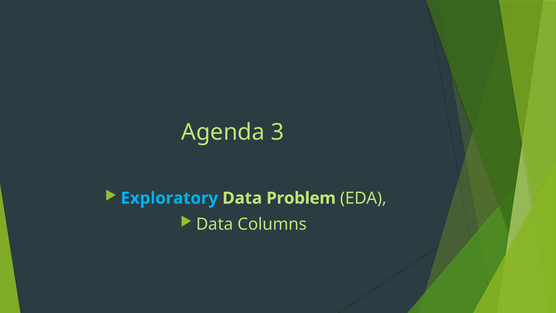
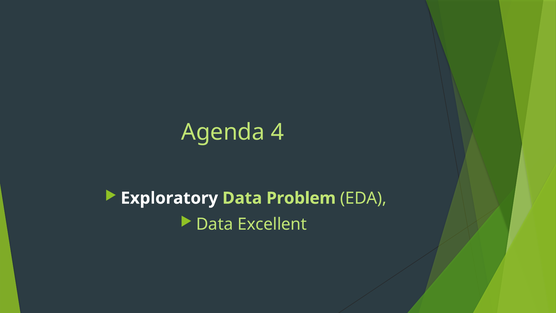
3: 3 -> 4
Exploratory colour: light blue -> white
Columns: Columns -> Excellent
